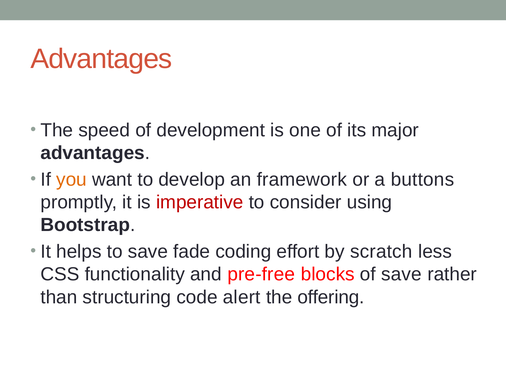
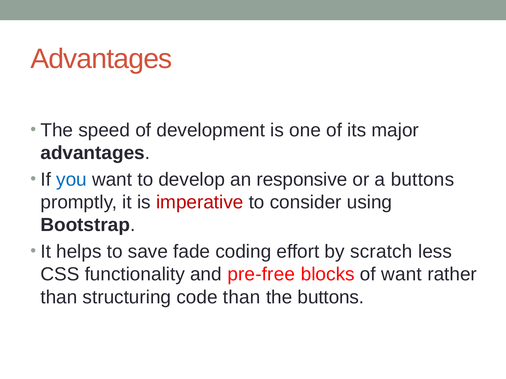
you colour: orange -> blue
framework: framework -> responsive
of save: save -> want
code alert: alert -> than
the offering: offering -> buttons
